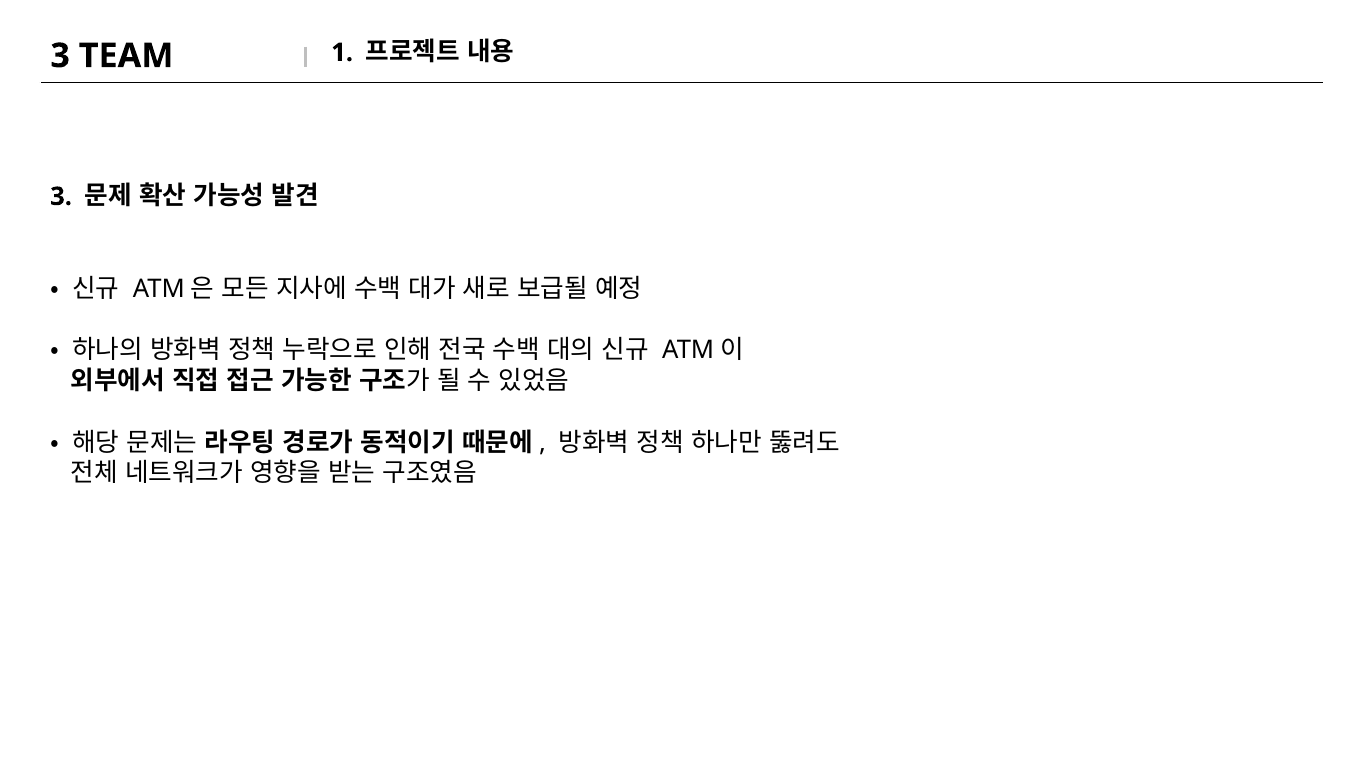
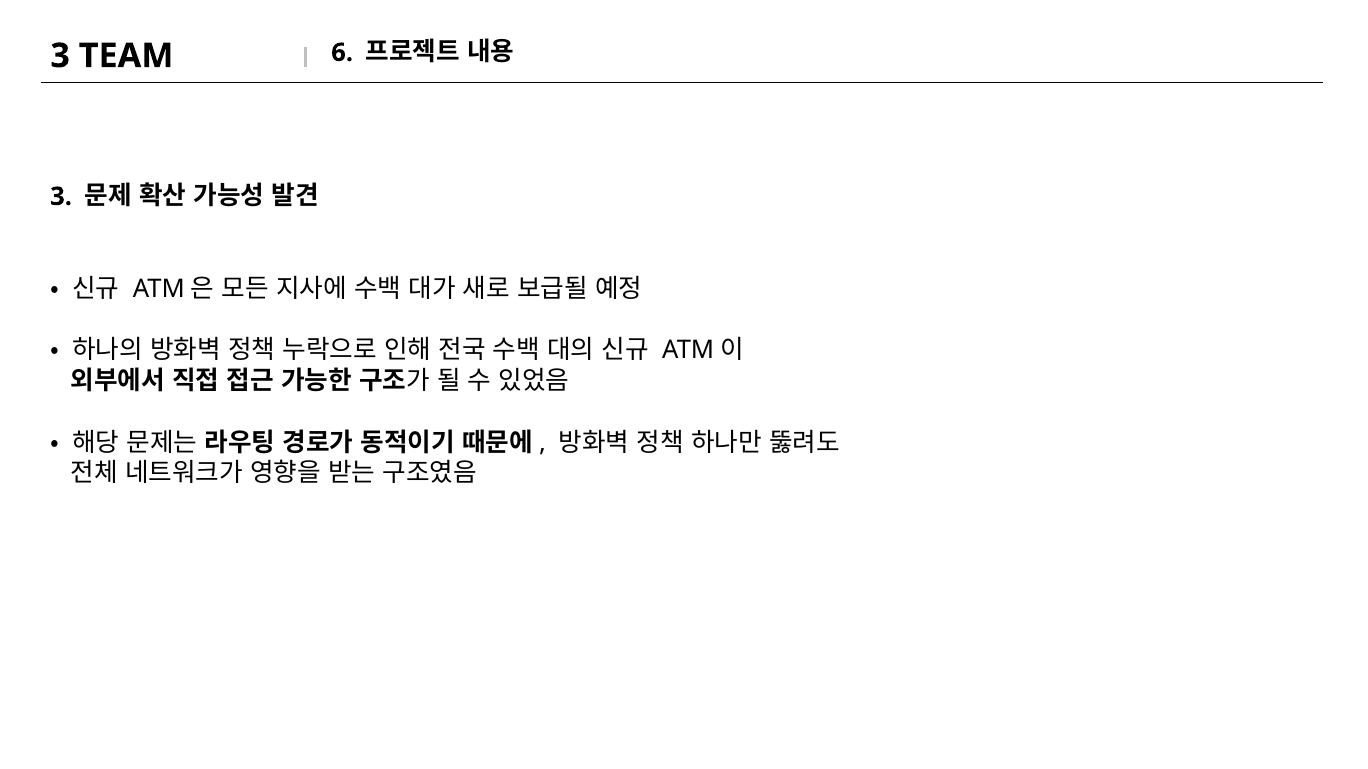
1: 1 -> 6
